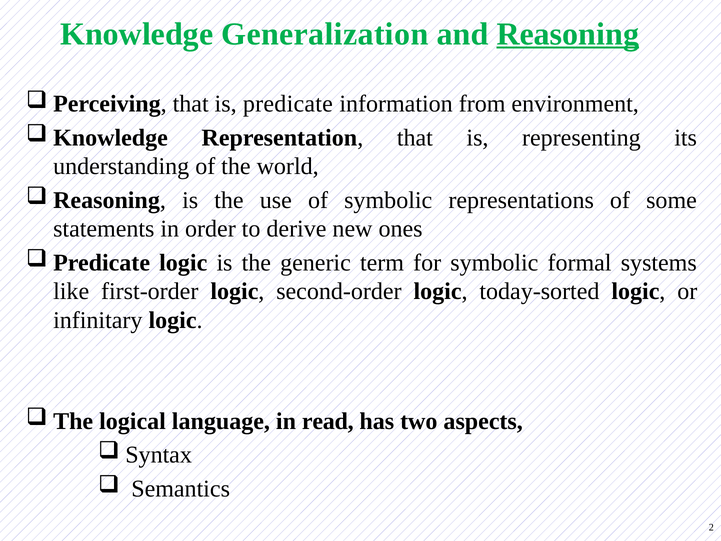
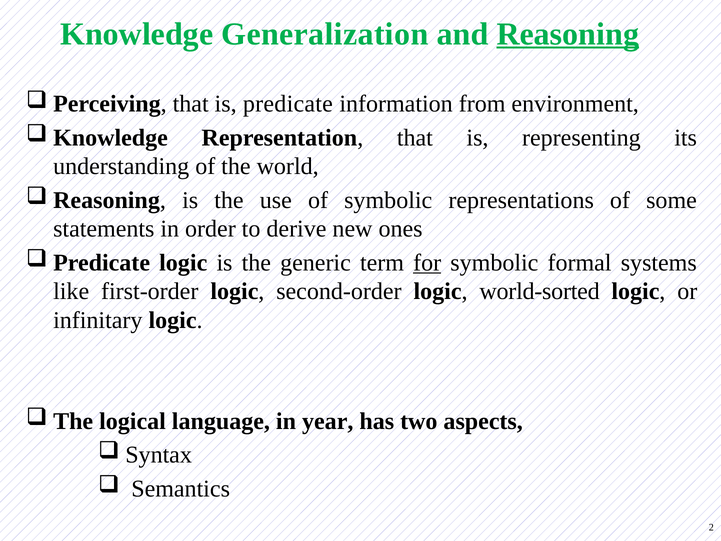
for underline: none -> present
today-sorted: today-sorted -> world-sorted
read: read -> year
